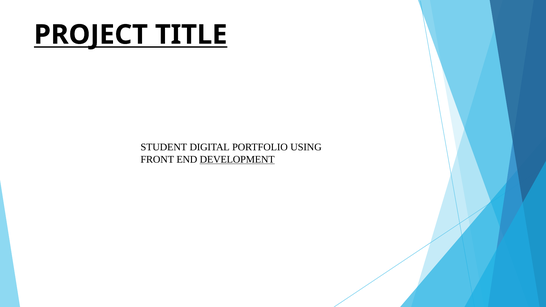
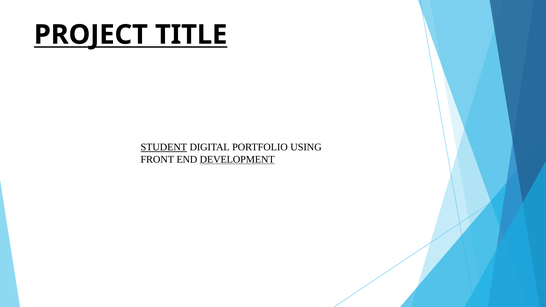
STUDENT underline: none -> present
